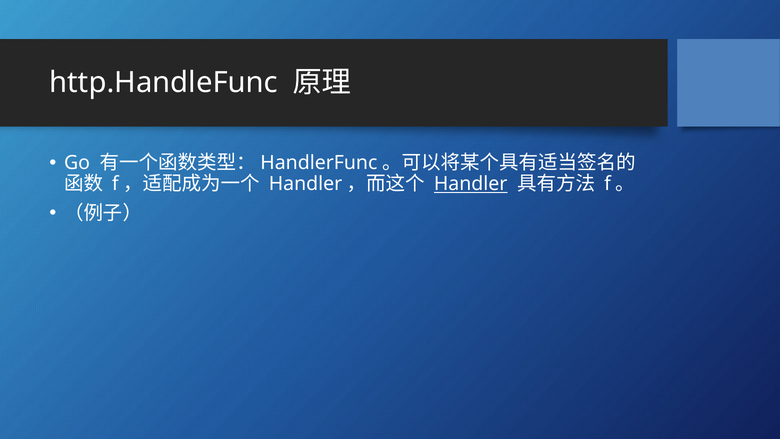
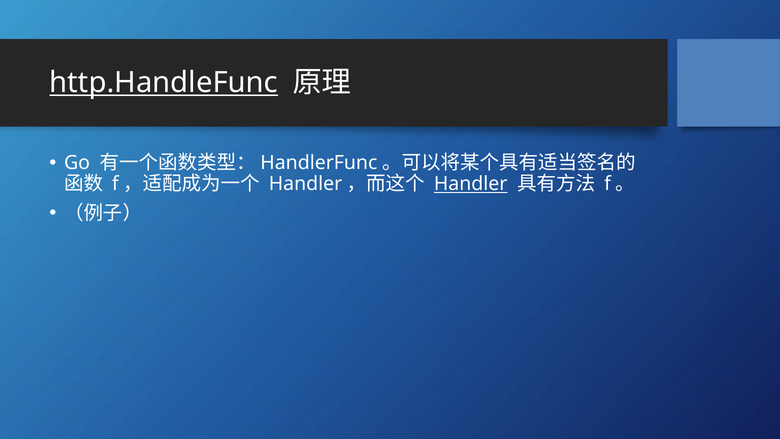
http.HandleFunc underline: none -> present
